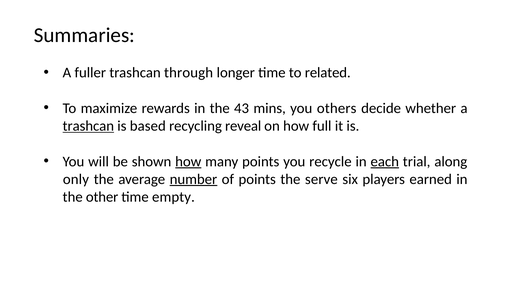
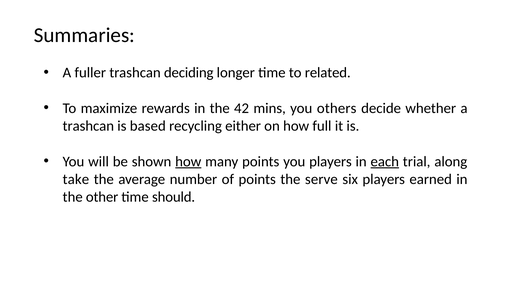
through: through -> deciding
43: 43 -> 42
trashcan at (88, 126) underline: present -> none
reveal: reveal -> either
you recycle: recycle -> players
only: only -> take
number underline: present -> none
empty: empty -> should
